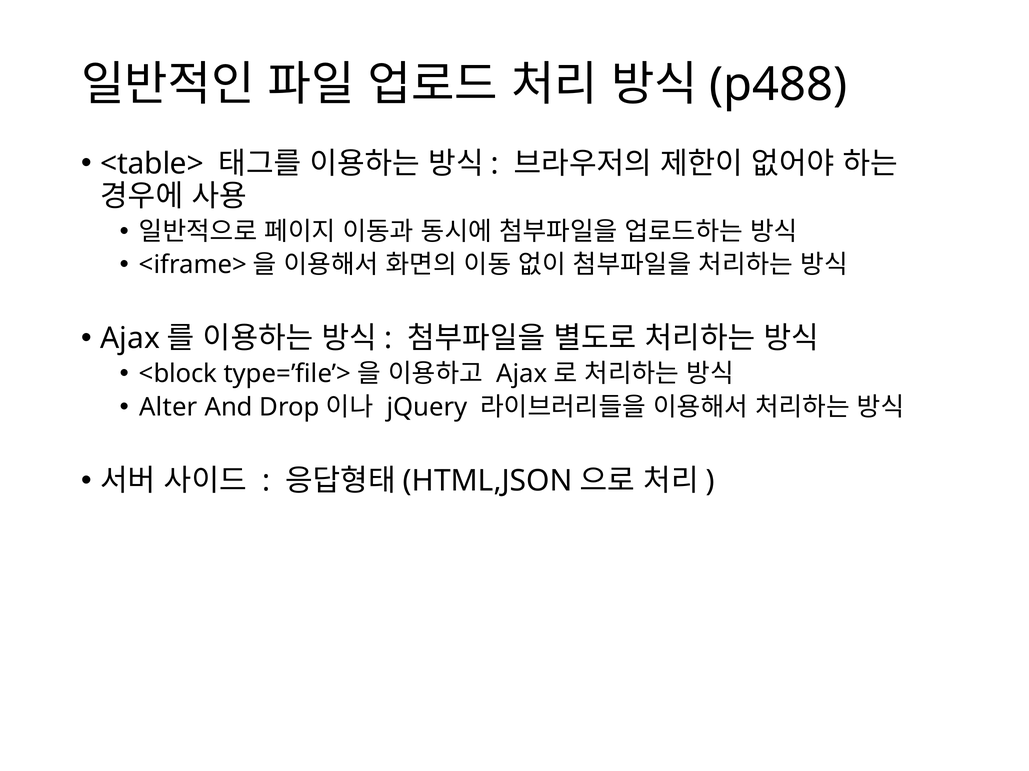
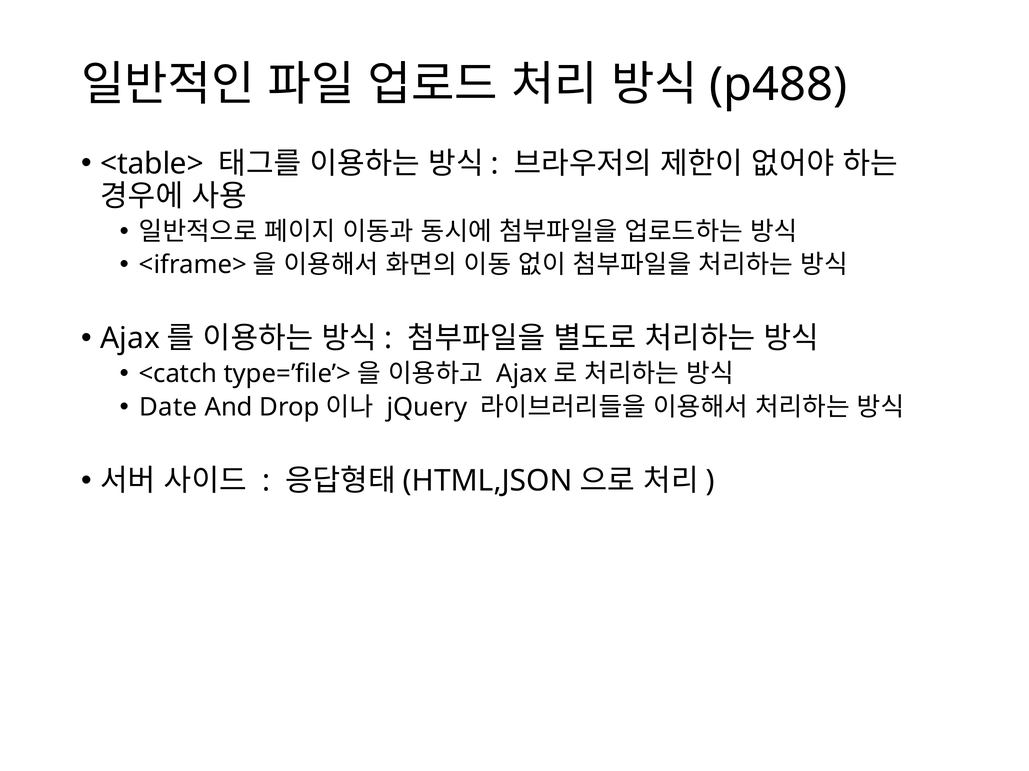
<block: <block -> <catch
Alter: Alter -> Date
